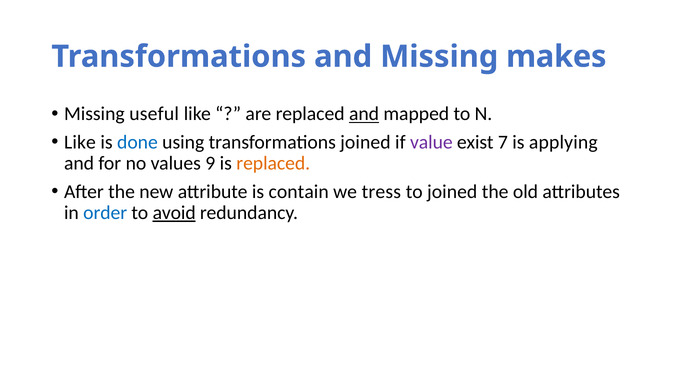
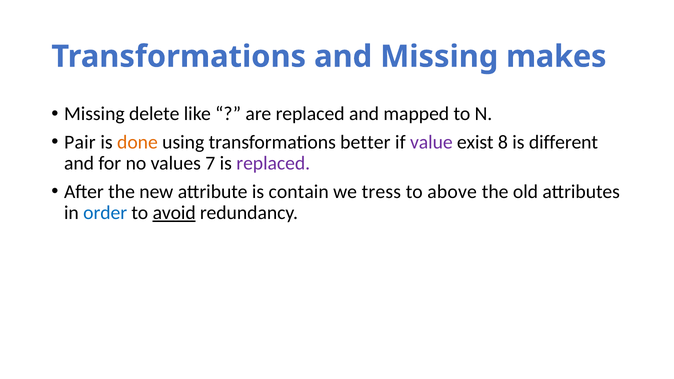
useful: useful -> delete
and at (364, 114) underline: present -> none
Like at (80, 142): Like -> Pair
done colour: blue -> orange
transformations joined: joined -> better
7: 7 -> 8
applying: applying -> different
9: 9 -> 7
replaced at (273, 163) colour: orange -> purple
to joined: joined -> above
